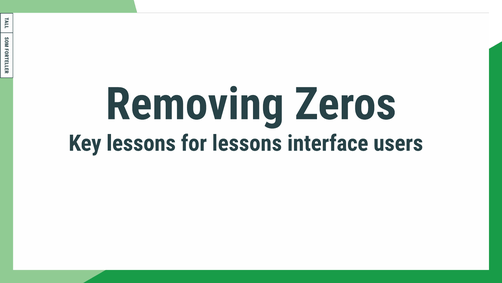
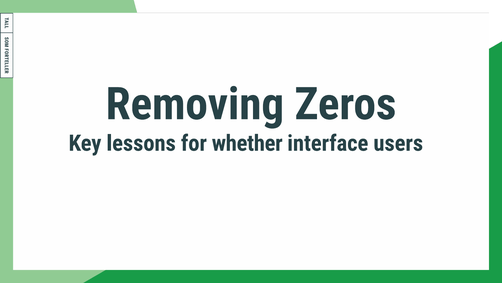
for lessons: lessons -> whether
